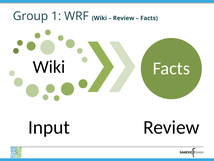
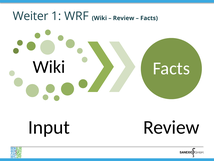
Group: Group -> Weiter
